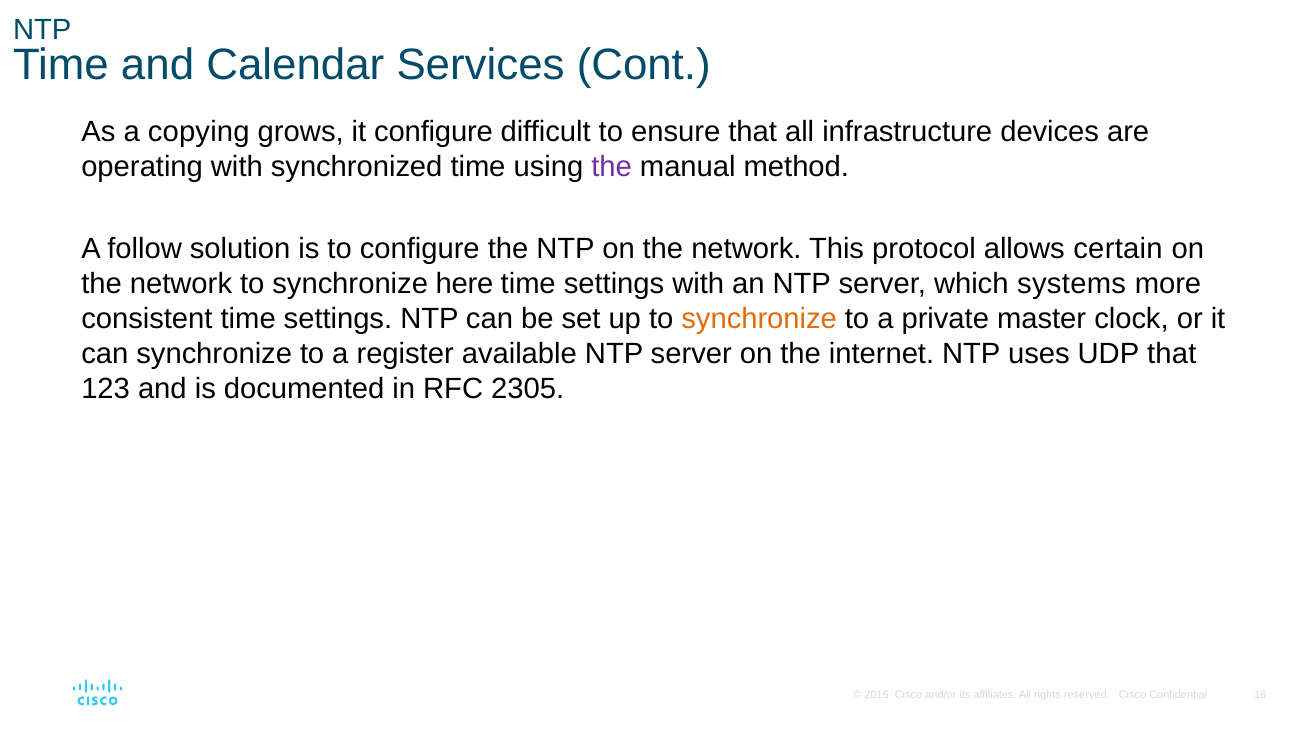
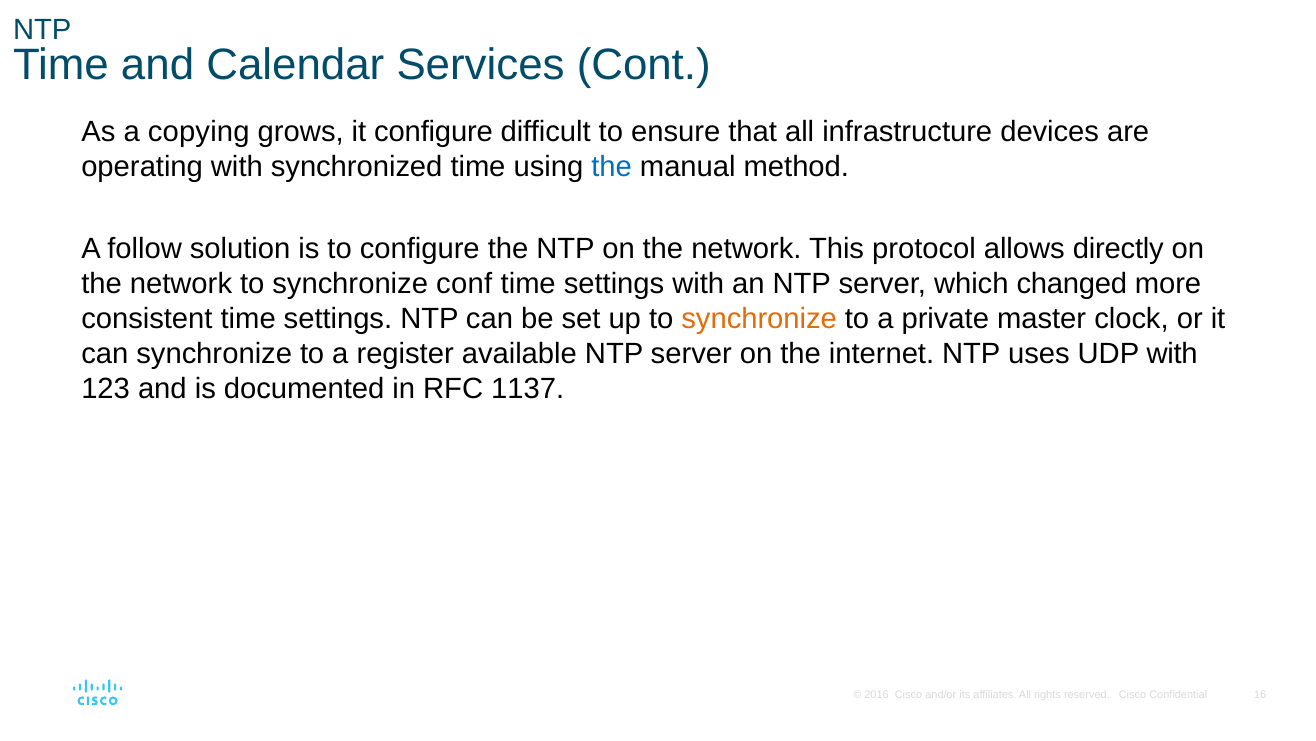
the at (612, 167) colour: purple -> blue
certain: certain -> directly
here: here -> conf
systems: systems -> changed
UDP that: that -> with
2305: 2305 -> 1137
